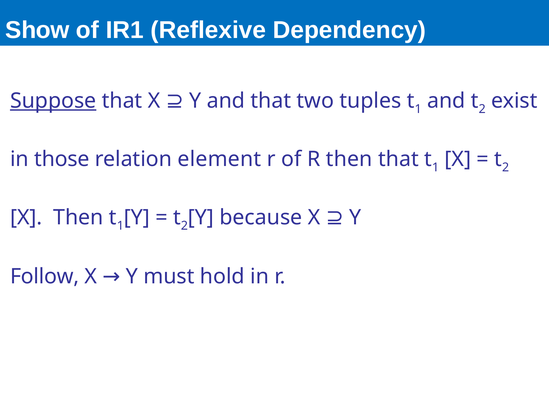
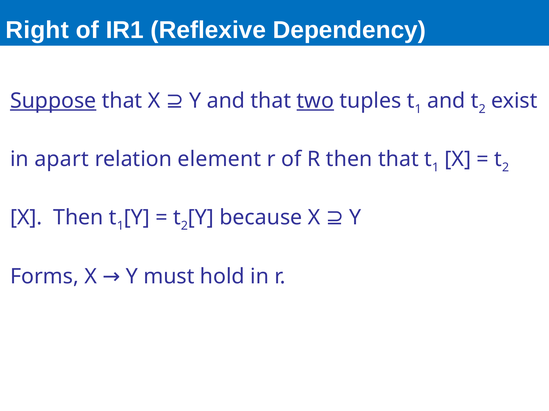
Show: Show -> Right
two underline: none -> present
those: those -> apart
Follow: Follow -> Forms
